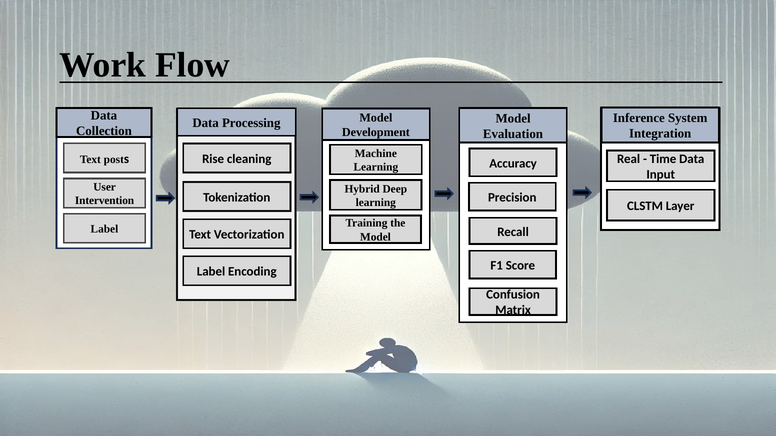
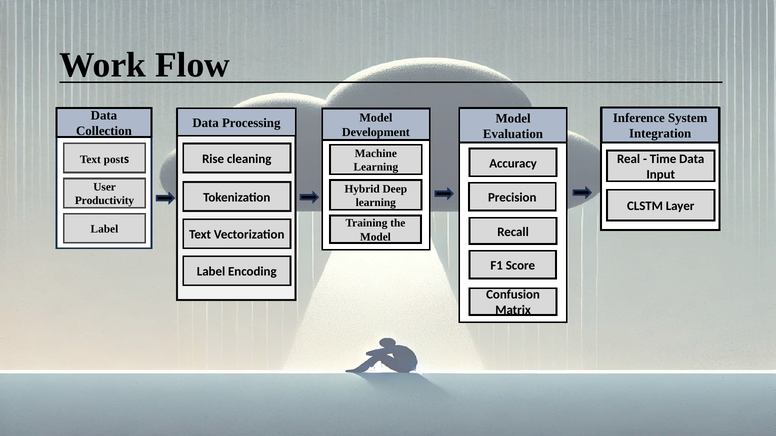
Intervention: Intervention -> Productivity
